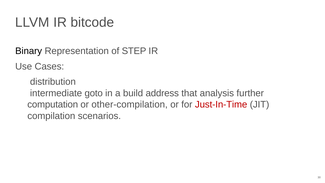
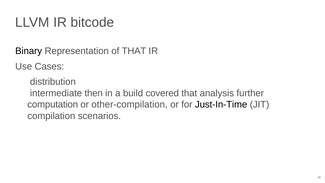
of STEP: STEP -> THAT
goto: goto -> then
address: address -> covered
Just-In-Time colour: red -> black
